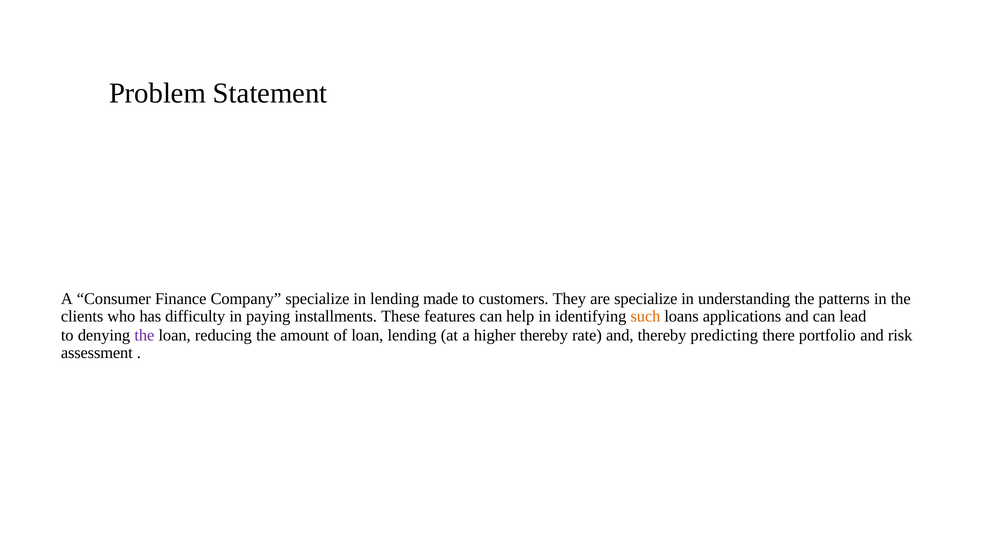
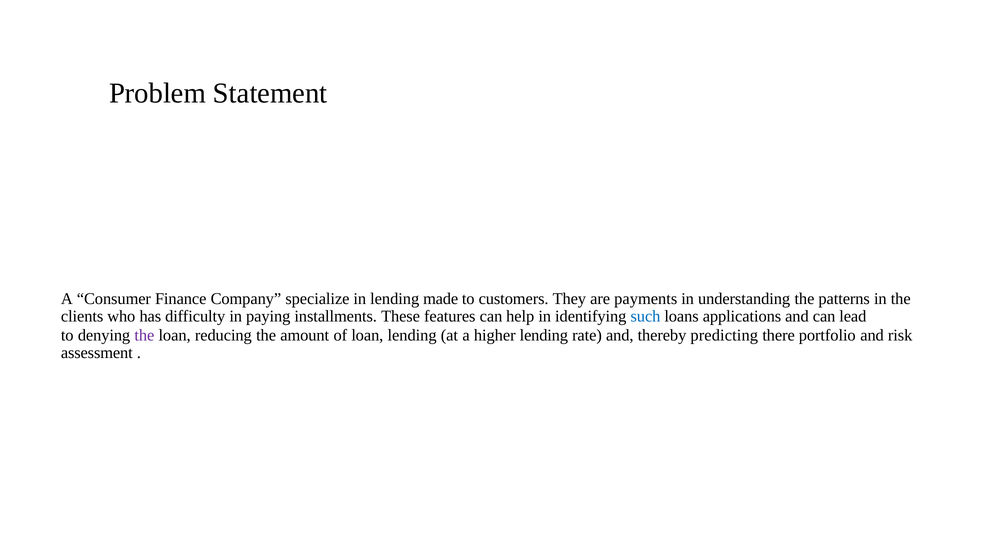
are specialize: specialize -> payments
such colour: orange -> blue
higher thereby: thereby -> lending
